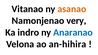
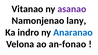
asanao colour: orange -> purple
very: very -> lany
an-hihira: an-hihira -> an-fonao
